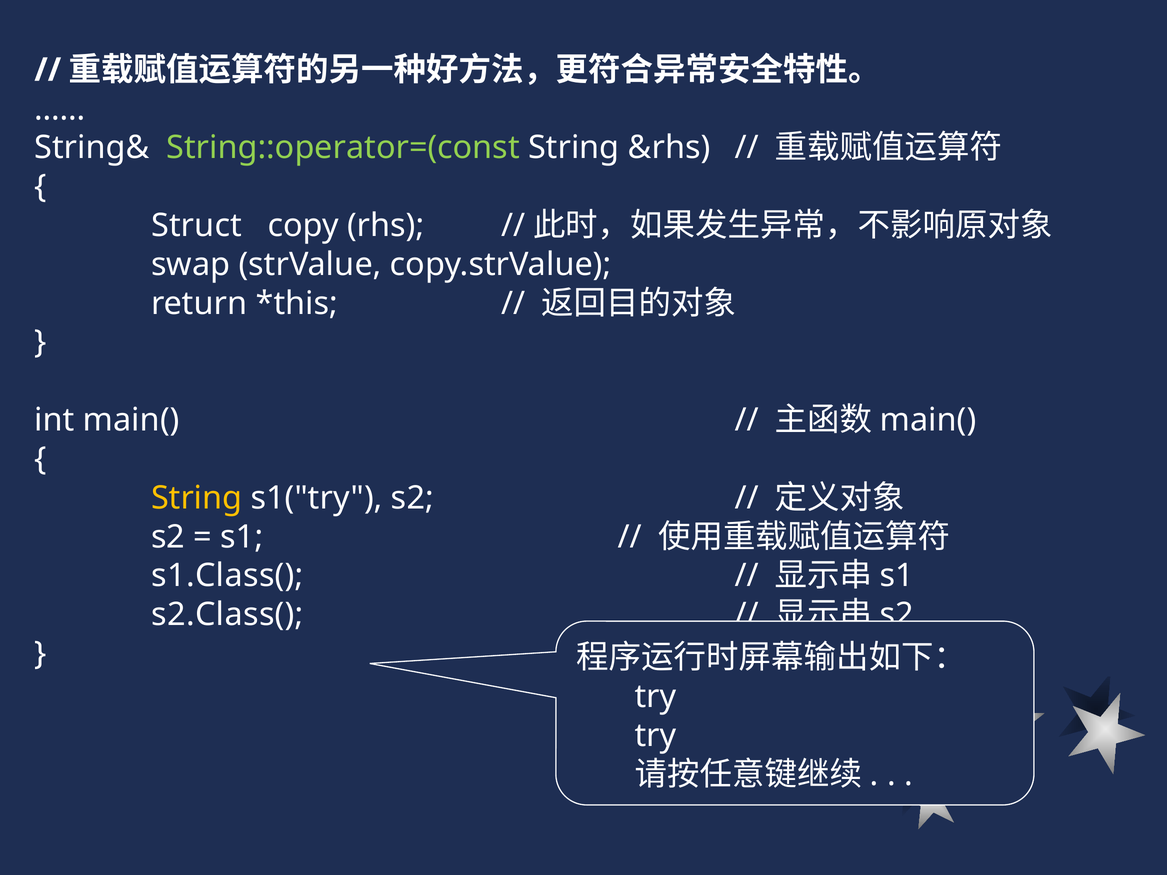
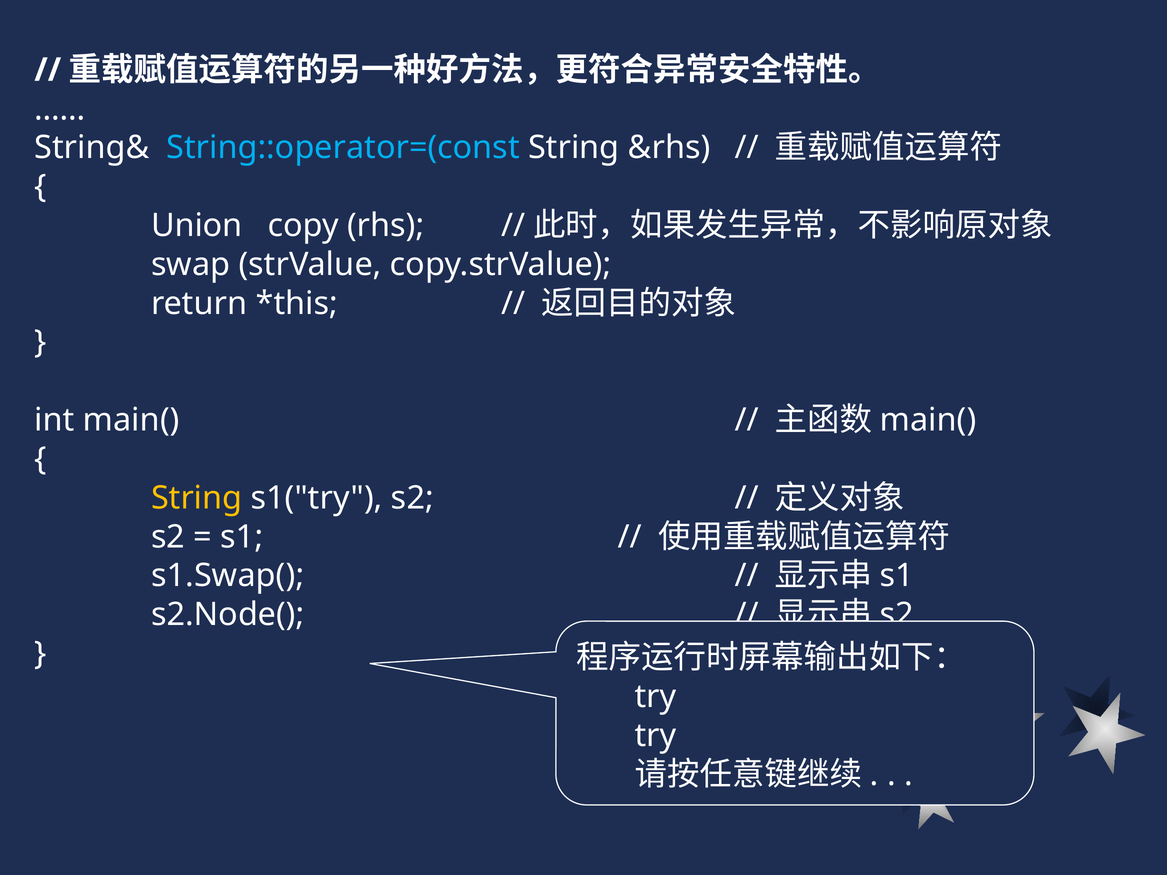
String::operator=(const colour: light green -> light blue
Struct: Struct -> Union
s1.Class(: s1.Class( -> s1.Swap(
s2.Class(: s2.Class( -> s2.Node(
